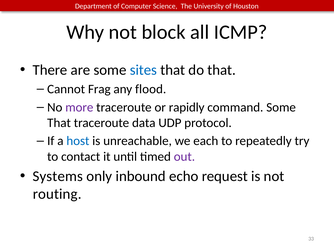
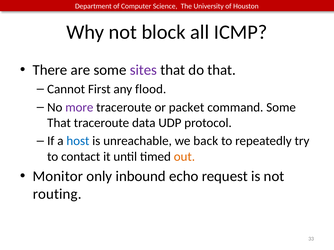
sites colour: blue -> purple
Frag: Frag -> First
rapidly: rapidly -> packet
each: each -> back
out colour: purple -> orange
Systems: Systems -> Monitor
